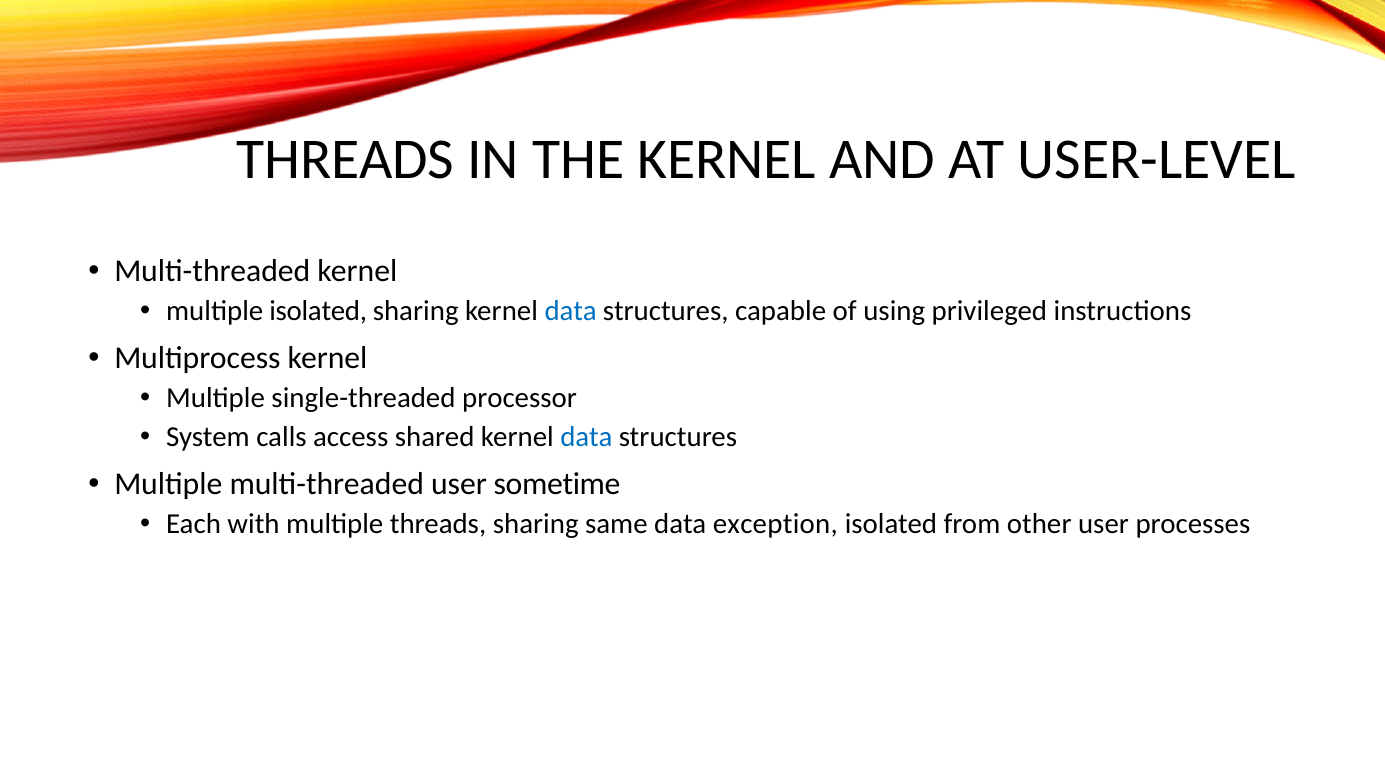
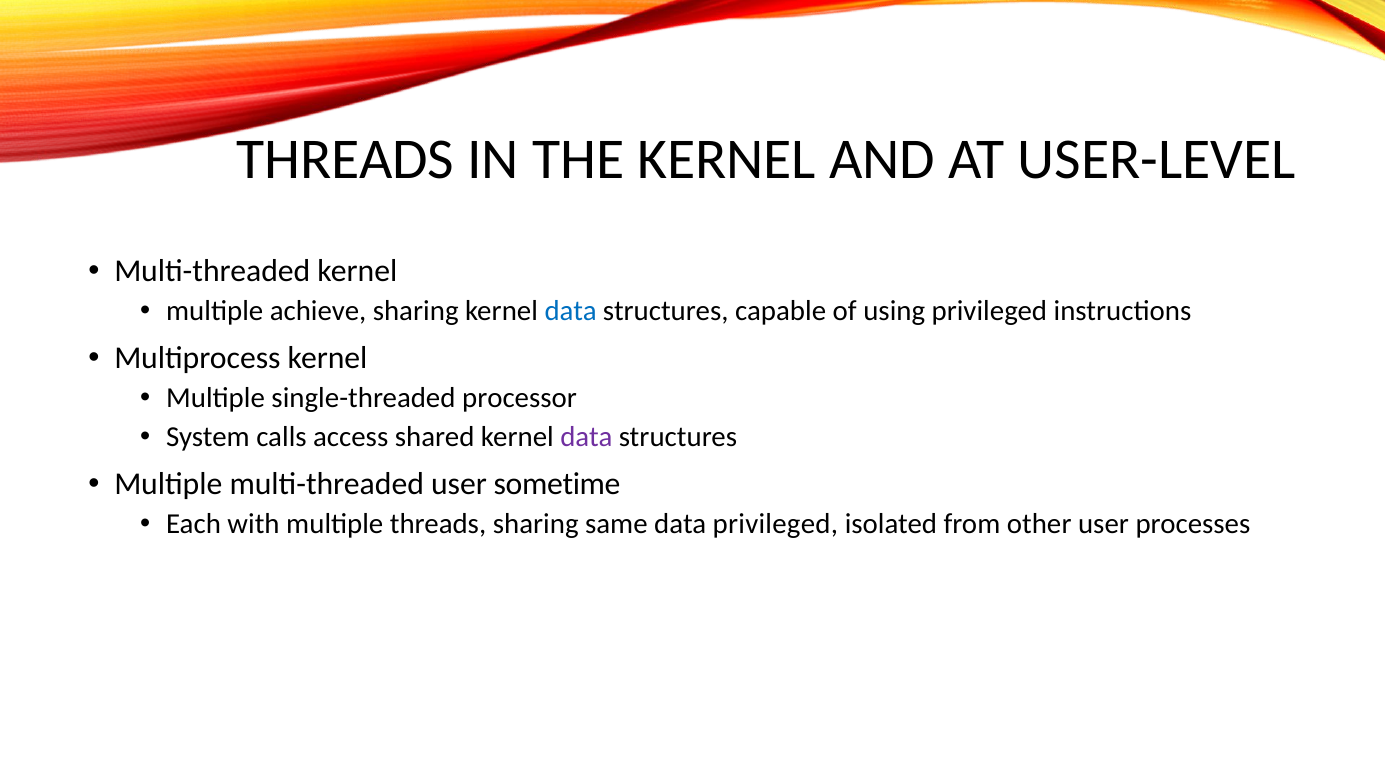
multiple isolated: isolated -> achieve
data at (586, 437) colour: blue -> purple
data exception: exception -> privileged
